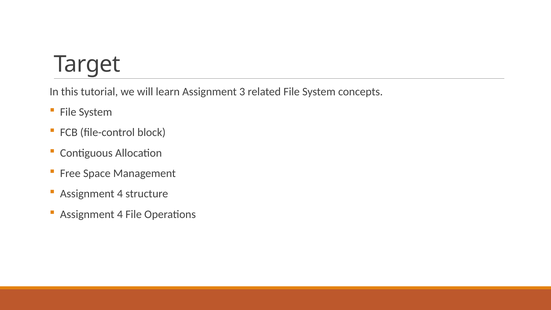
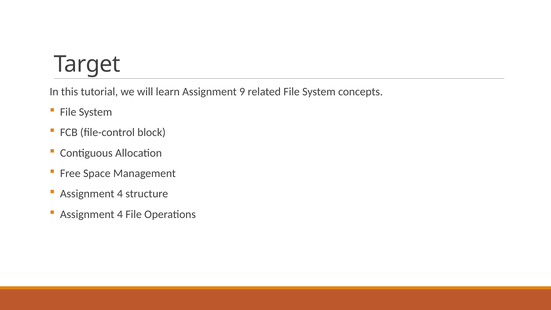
3: 3 -> 9
